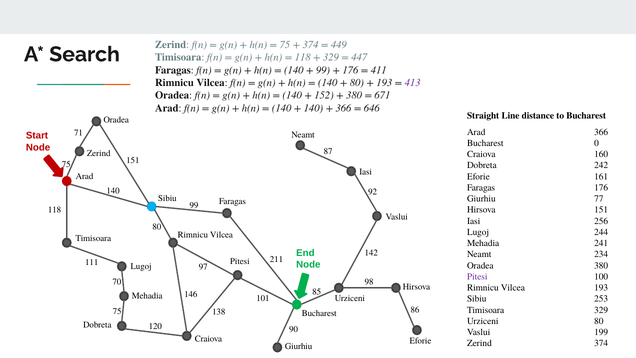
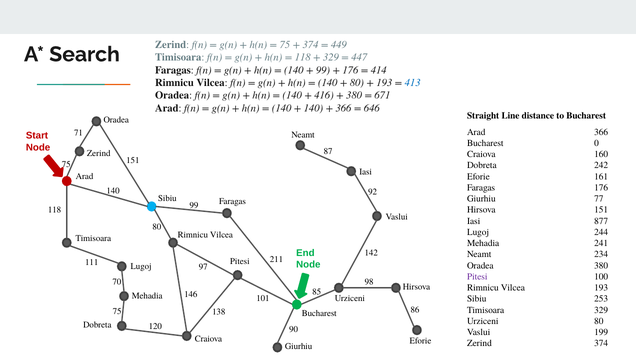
411: 411 -> 414
413 colour: purple -> blue
152: 152 -> 416
256: 256 -> 877
